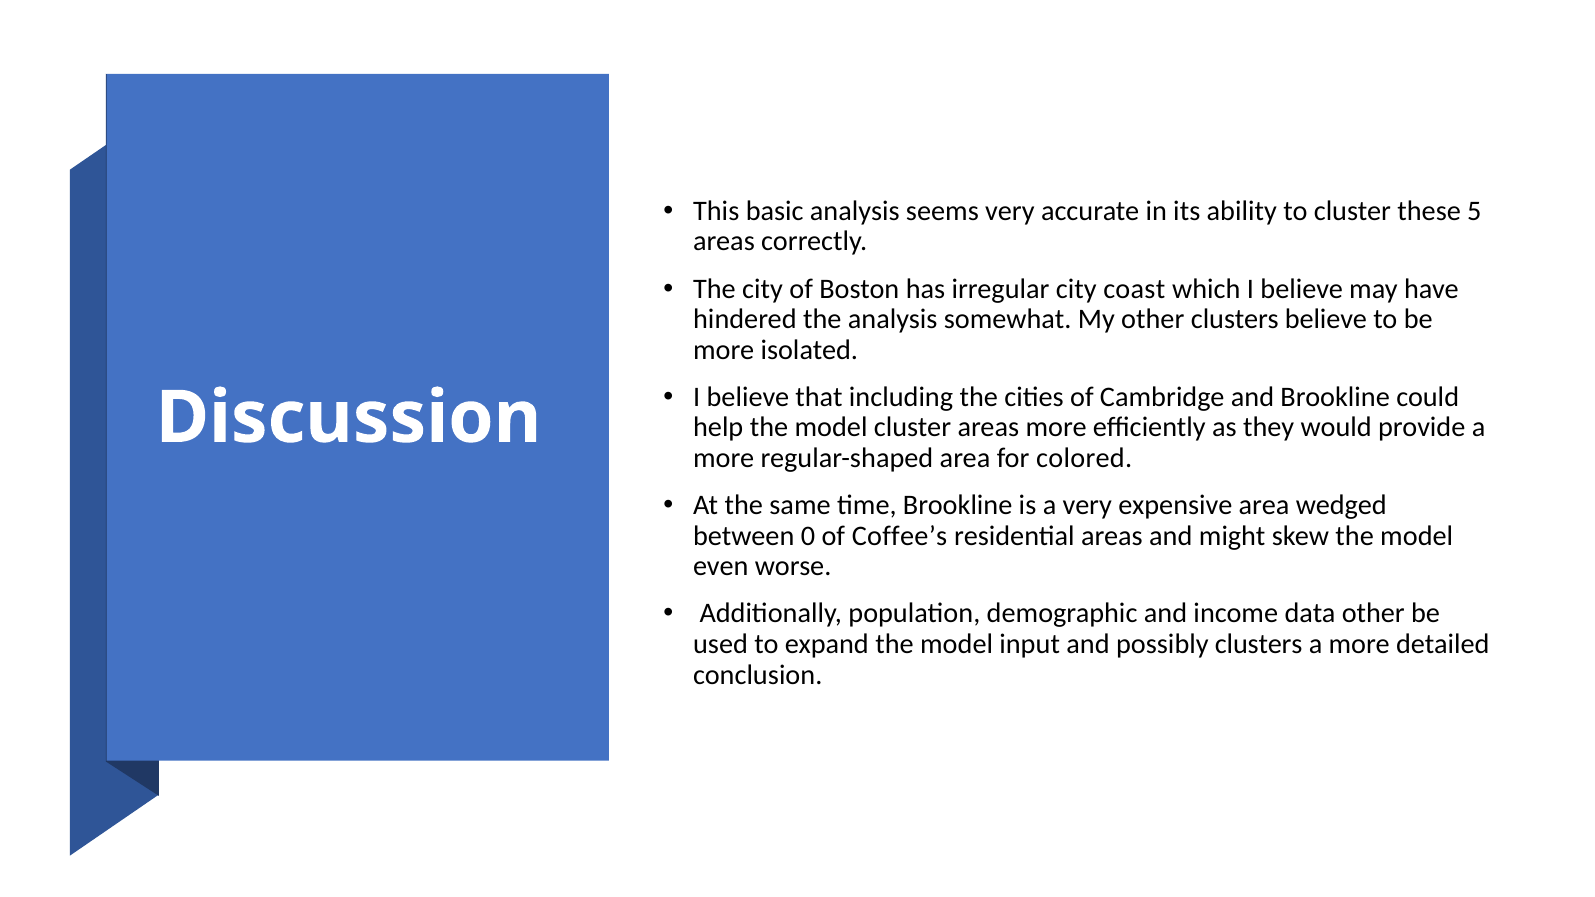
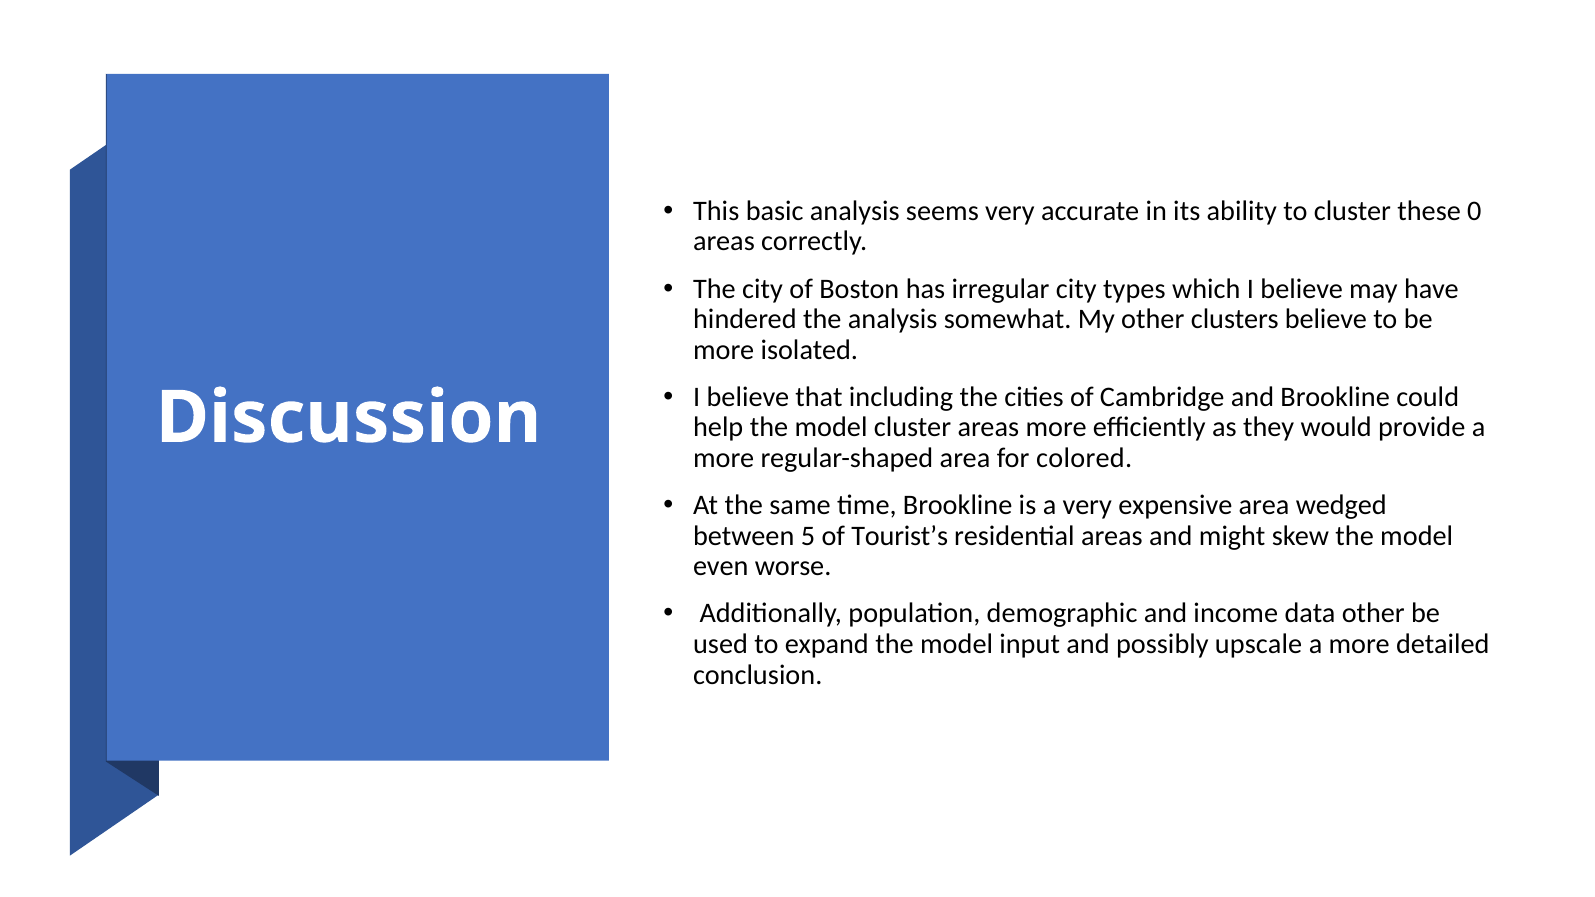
5: 5 -> 0
coast: coast -> types
0: 0 -> 5
Coffee’s: Coffee’s -> Tourist’s
possibly clusters: clusters -> upscale
